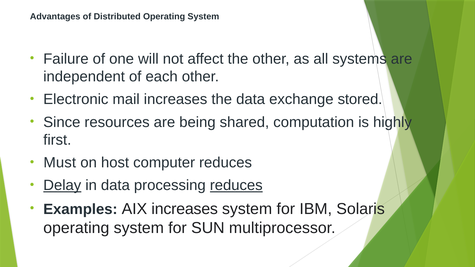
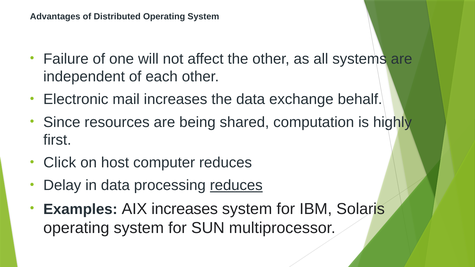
stored: stored -> behalf
Must: Must -> Click
Delay underline: present -> none
